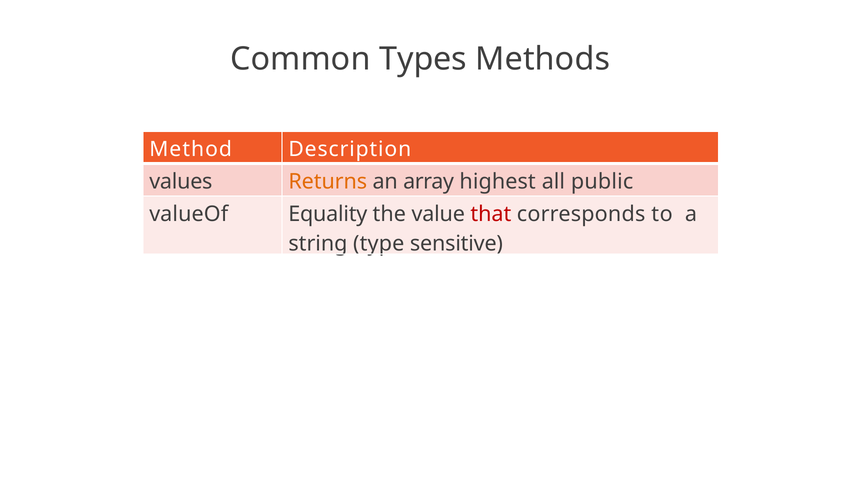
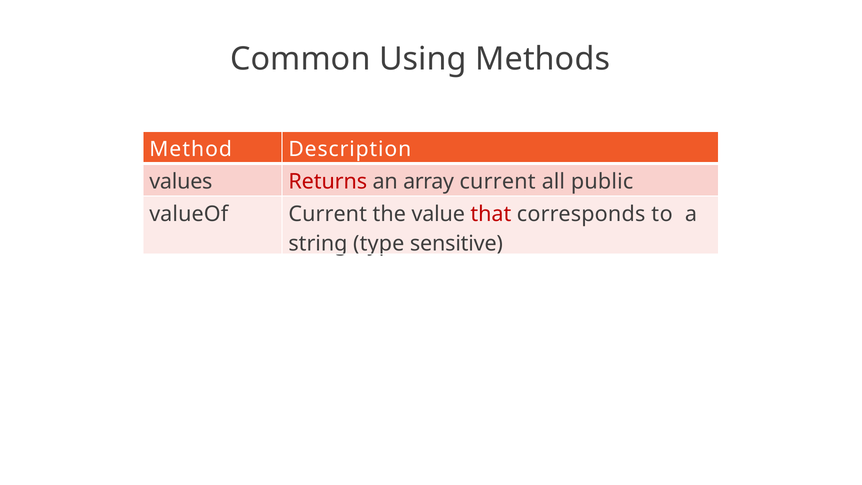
Types: Types -> Using
Returns colour: orange -> red
array highest: highest -> current
valueOf Equality: Equality -> Current
